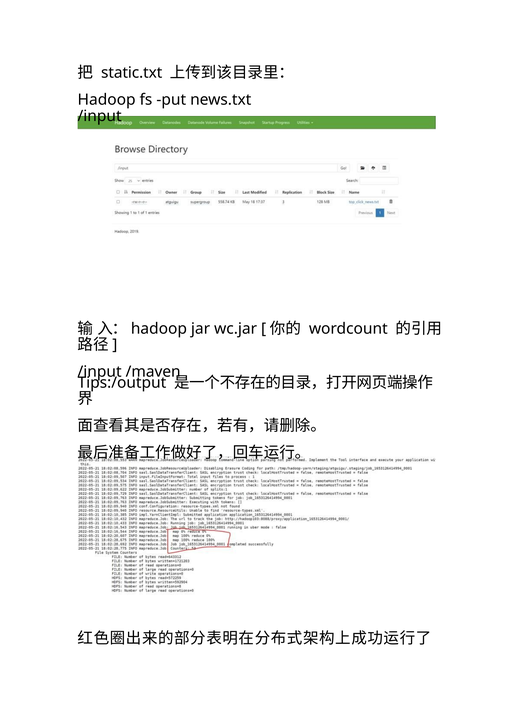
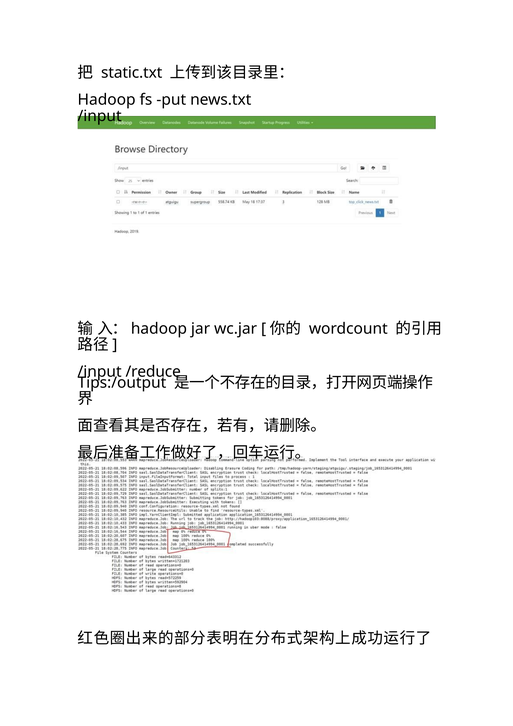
/maven: /maven -> /reduce
